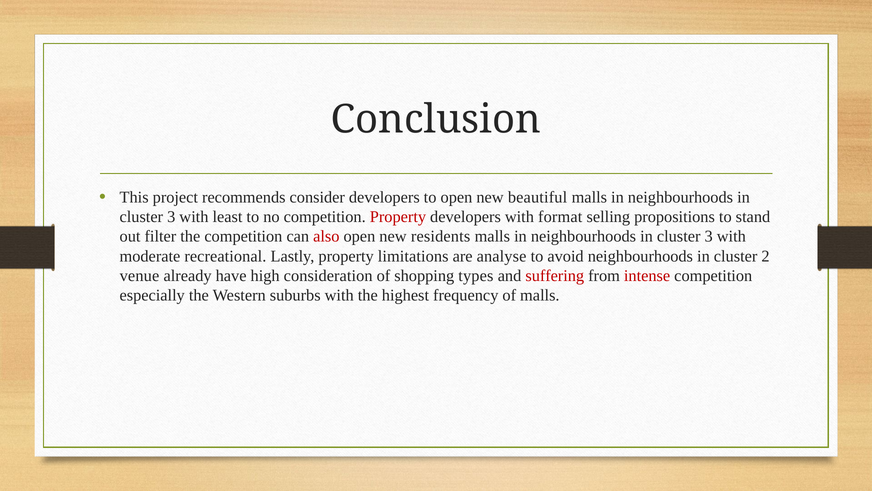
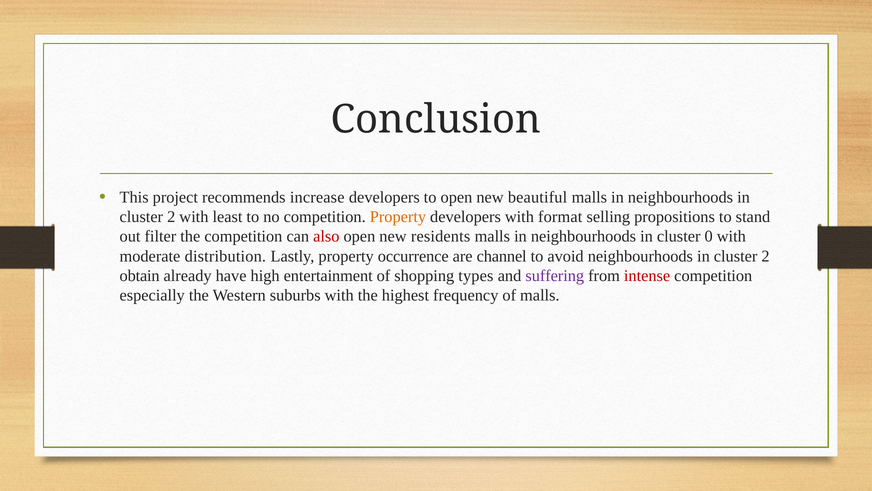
consider: consider -> increase
3 at (171, 217): 3 -> 2
Property at (398, 217) colour: red -> orange
3 at (709, 236): 3 -> 0
recreational: recreational -> distribution
limitations: limitations -> occurrence
analyse: analyse -> channel
venue: venue -> obtain
consideration: consideration -> entertainment
suffering colour: red -> purple
